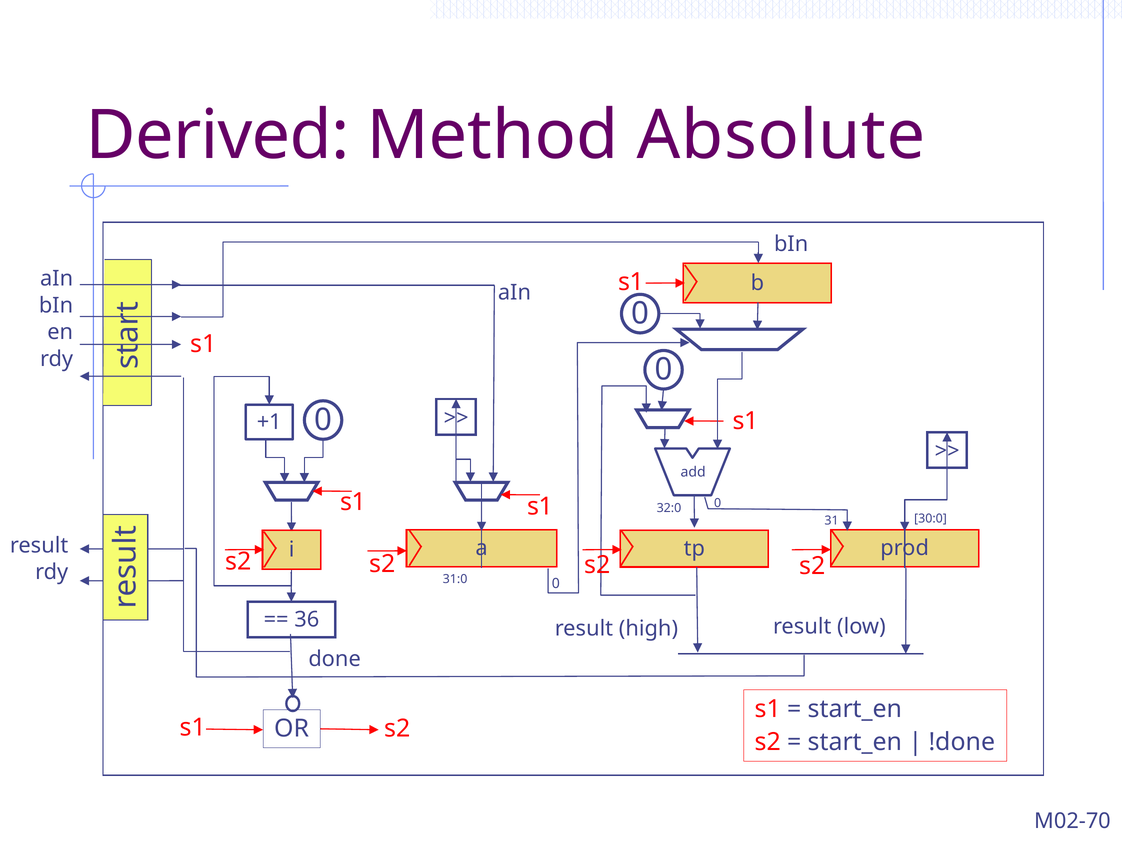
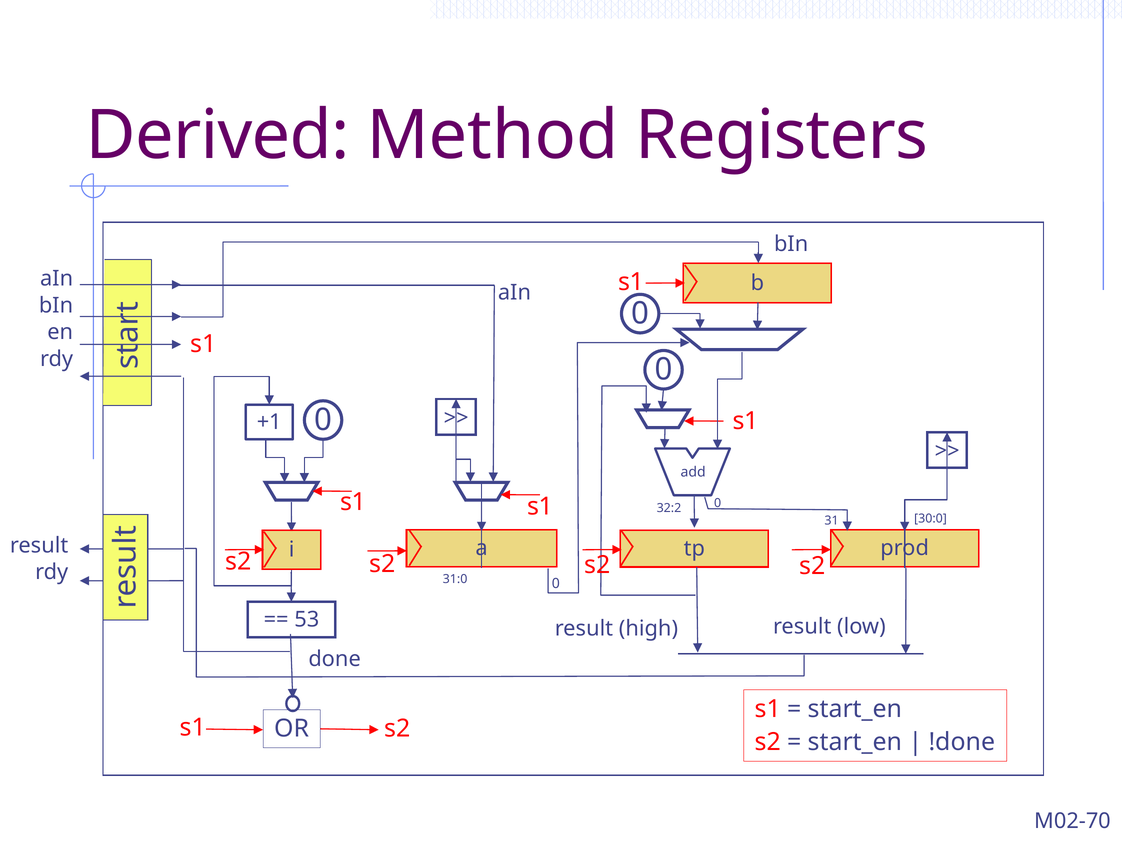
Absolute: Absolute -> Registers
32:0: 32:0 -> 32:2
36: 36 -> 53
